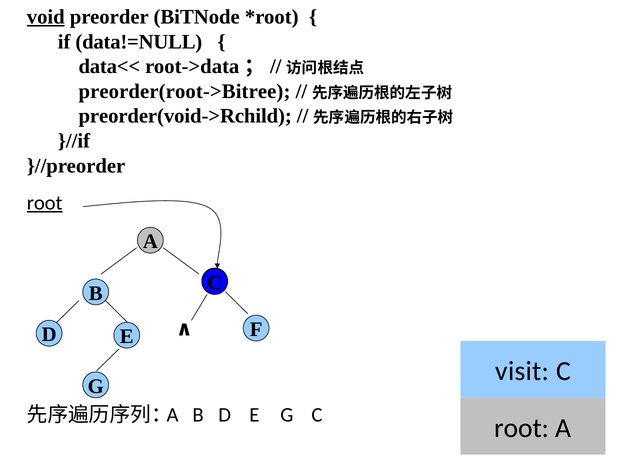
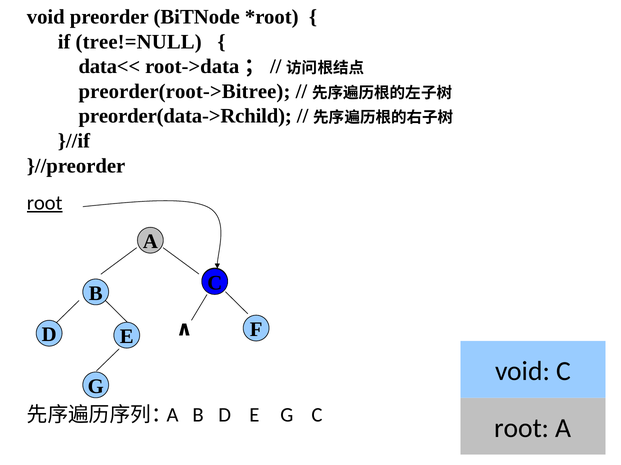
void at (46, 17) underline: present -> none
data!=NULL: data!=NULL -> tree!=NULL
preorder(void->Rchild: preorder(void->Rchild -> preorder(data->Rchild
visit at (522, 372): visit -> void
